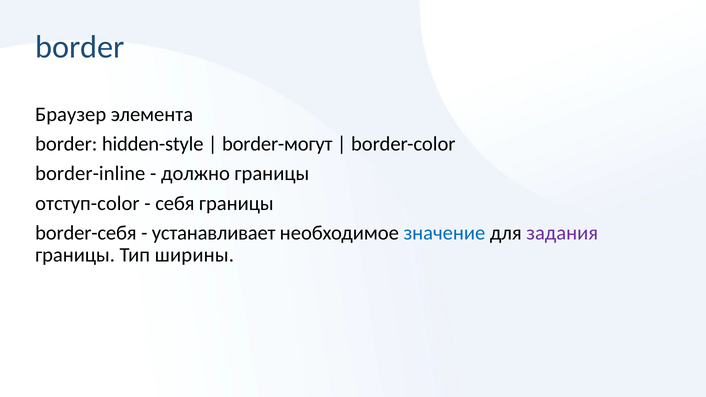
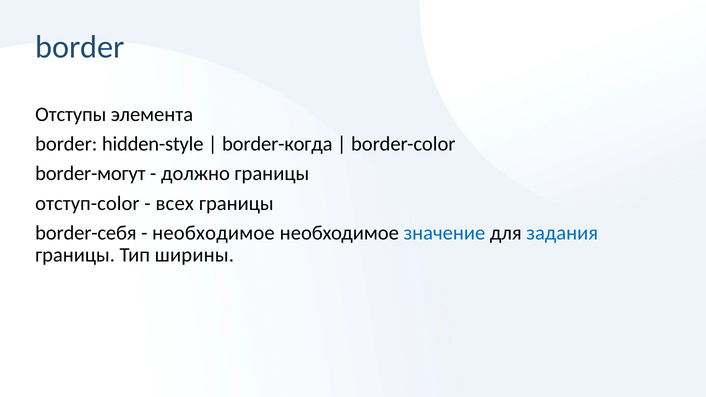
Браузер: Браузер -> Отступы
border-могут: border-могут -> border-когда
border-inline: border-inline -> border-могут
себя: себя -> всех
устанавливает at (214, 233): устанавливает -> необходимое
задания colour: purple -> blue
